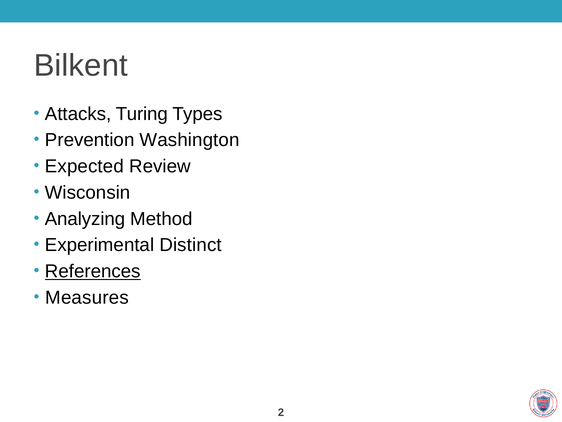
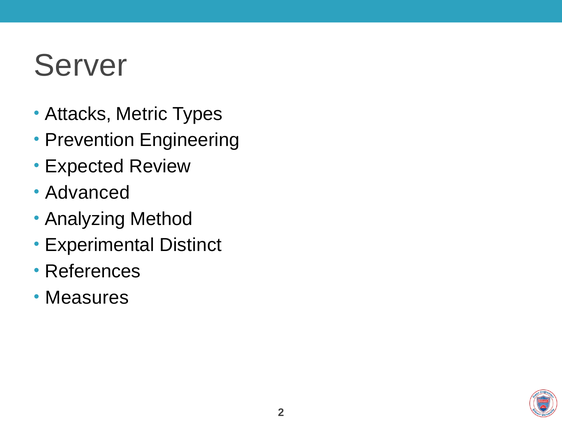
Bilkent: Bilkent -> Server
Turing: Turing -> Metric
Washington: Washington -> Engineering
Wisconsin: Wisconsin -> Advanced
References underline: present -> none
